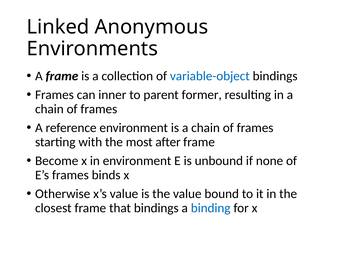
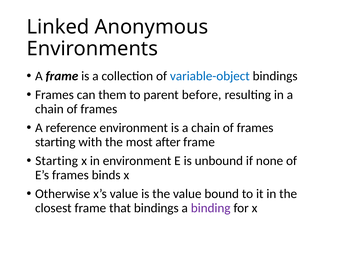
inner: inner -> them
former: former -> before
Become at (57, 161): Become -> Starting
binding colour: blue -> purple
